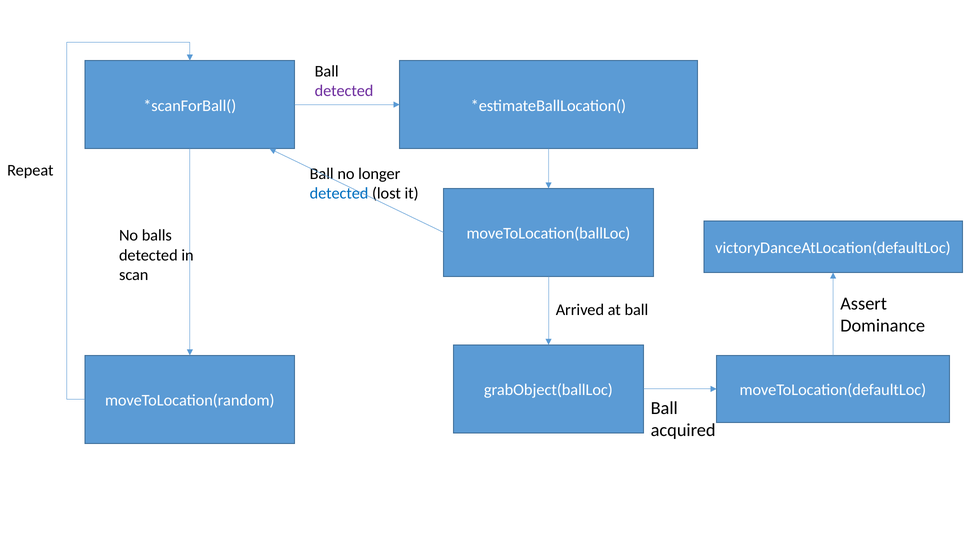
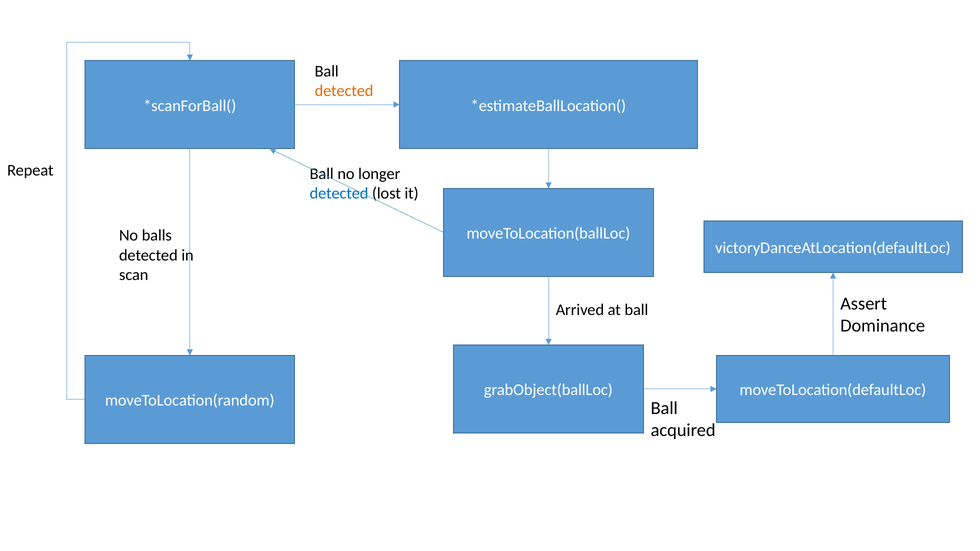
detected at (344, 91) colour: purple -> orange
